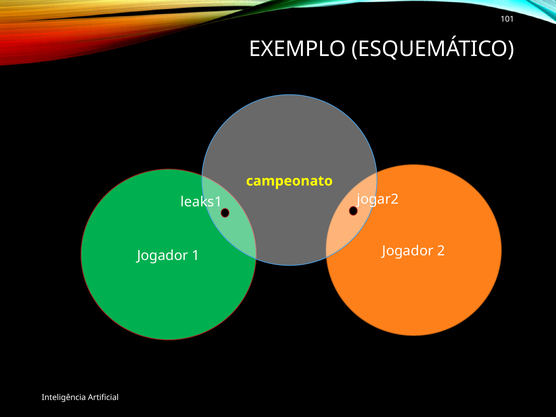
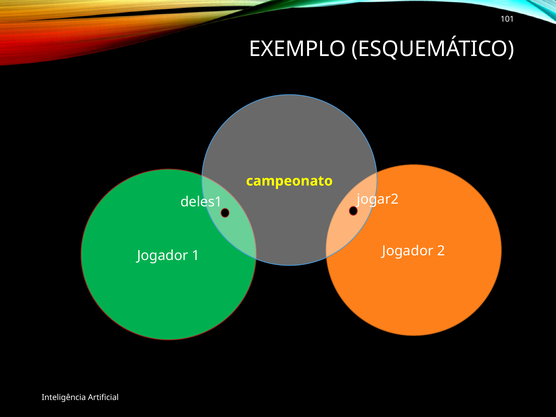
leaks1: leaks1 -> deles1
